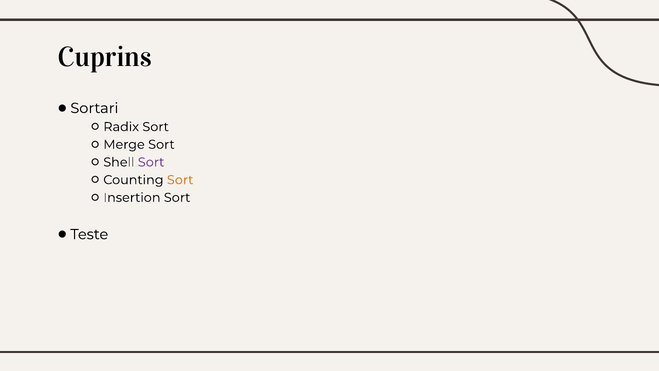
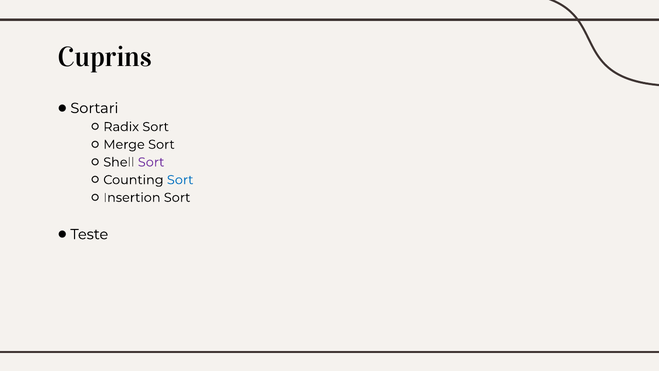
Sort at (180, 180) colour: orange -> blue
